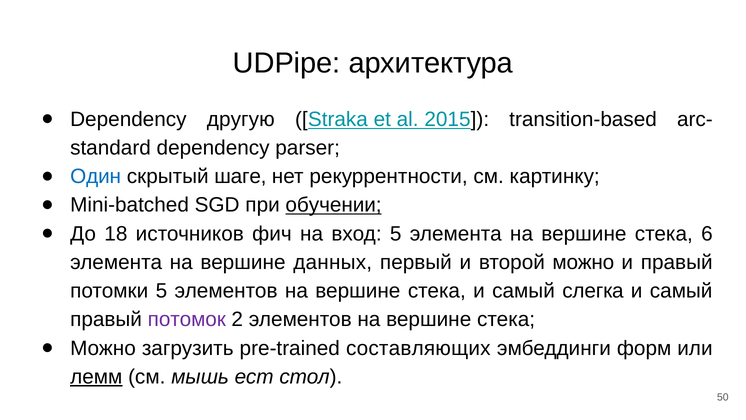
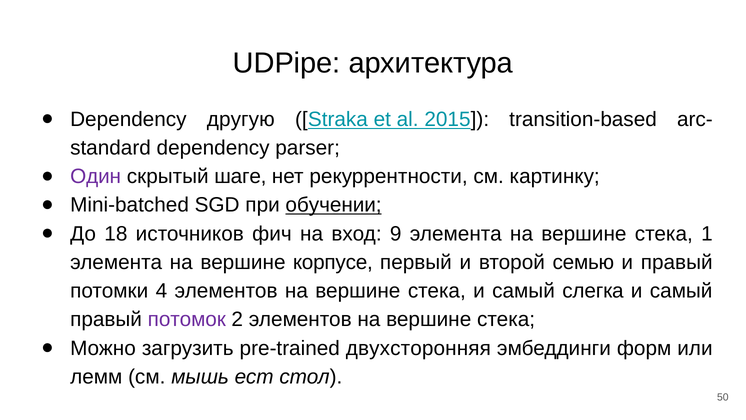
Один colour: blue -> purple
вход 5: 5 -> 9
6: 6 -> 1
данных: данных -> корпусе
второй можно: можно -> семью
потомки 5: 5 -> 4
составляющих: составляющих -> двухсторонняя
лемм underline: present -> none
